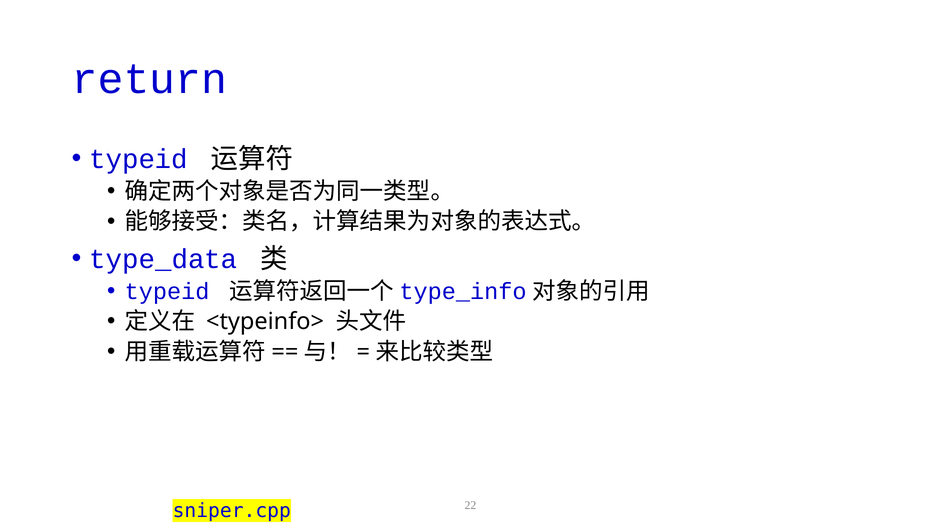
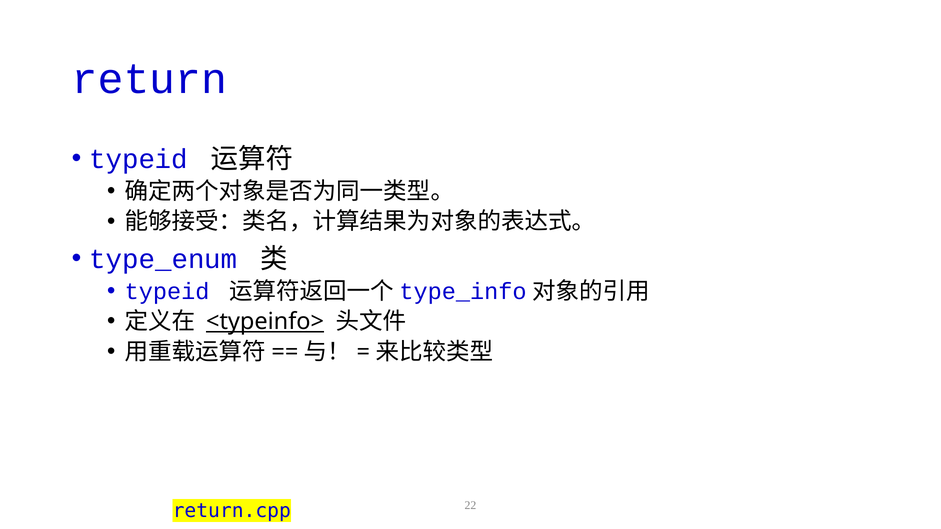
type_data: type_data -> type_enum
<typeinfo> underline: none -> present
sniper.cpp: sniper.cpp -> return.cpp
